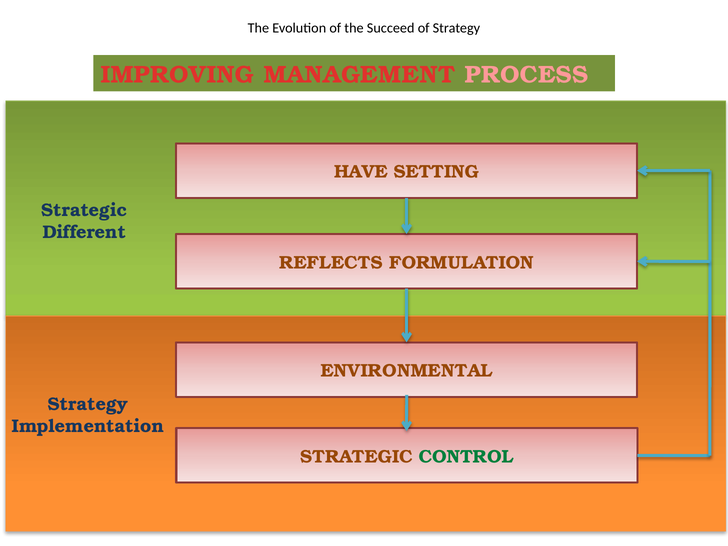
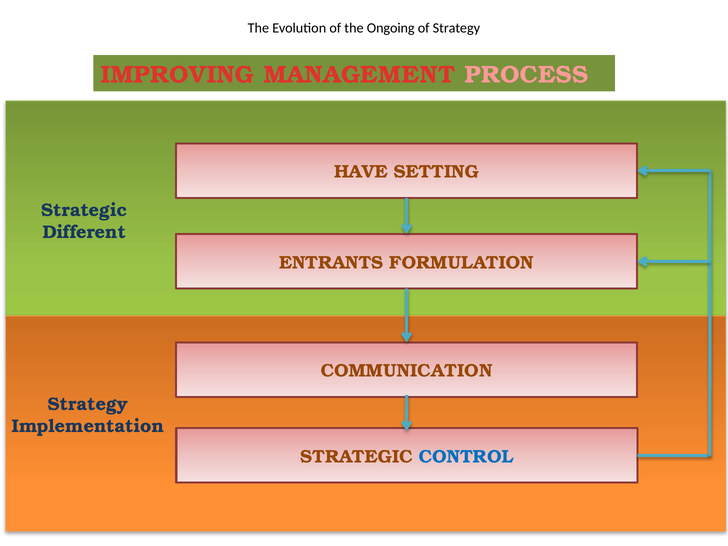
Succeed: Succeed -> Ongoing
REFLECTS: REFLECTS -> ENTRANTS
ENVIRONMENTAL: ENVIRONMENTAL -> COMMUNICATION
CONTROL colour: green -> blue
